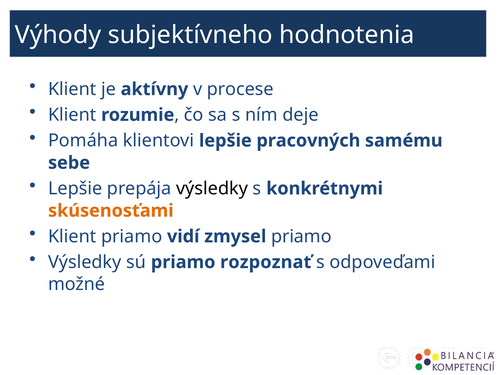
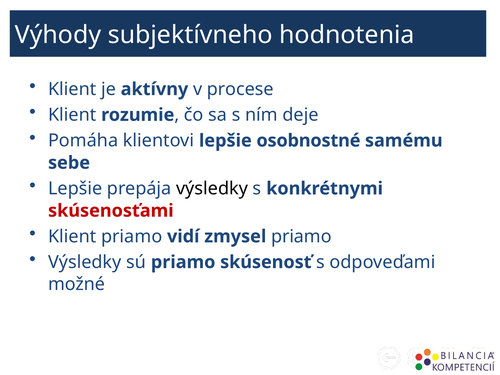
pracovných: pracovných -> osobnostné
skúsenosťami colour: orange -> red
rozpoznať: rozpoznať -> skúsenosť
